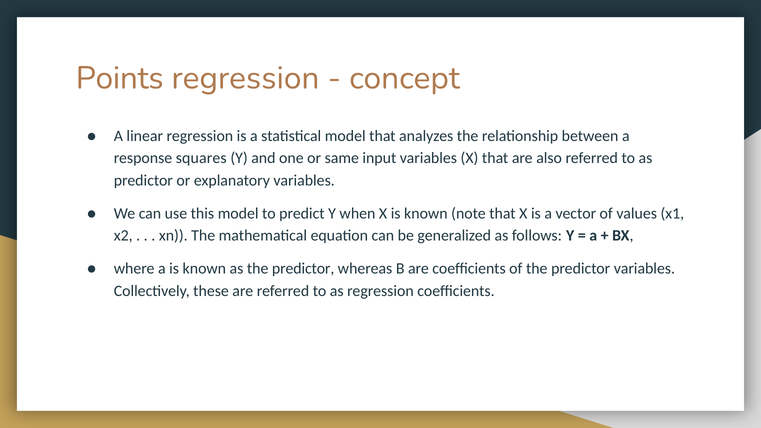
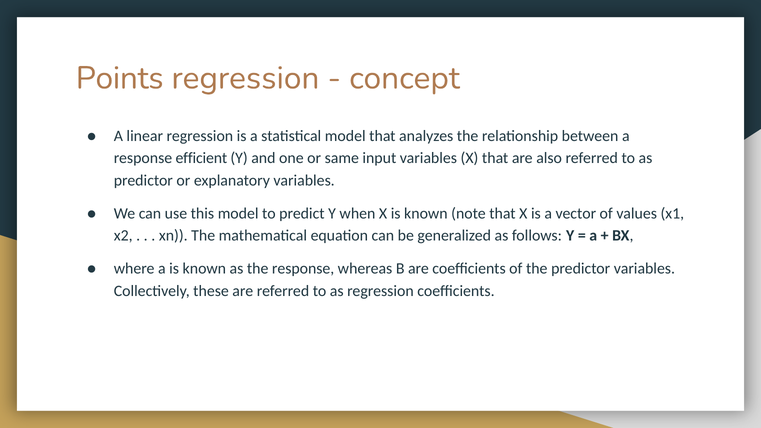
squares: squares -> efficient
as the predictor: predictor -> response
